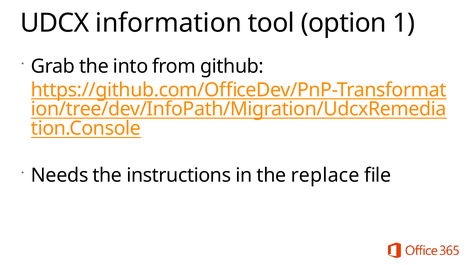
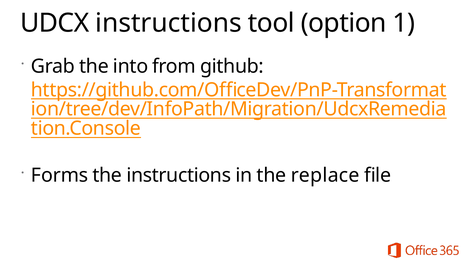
UDCX information: information -> instructions
Needs: Needs -> Forms
